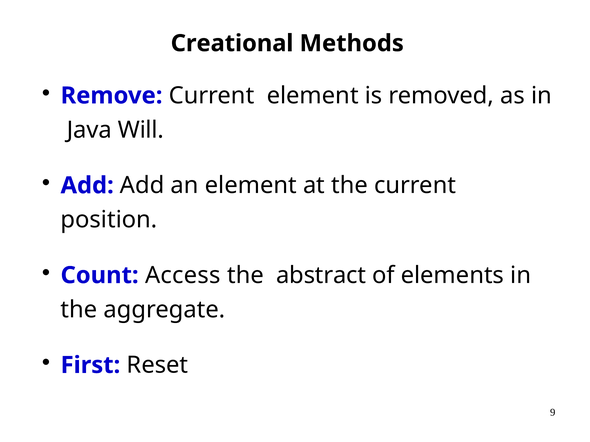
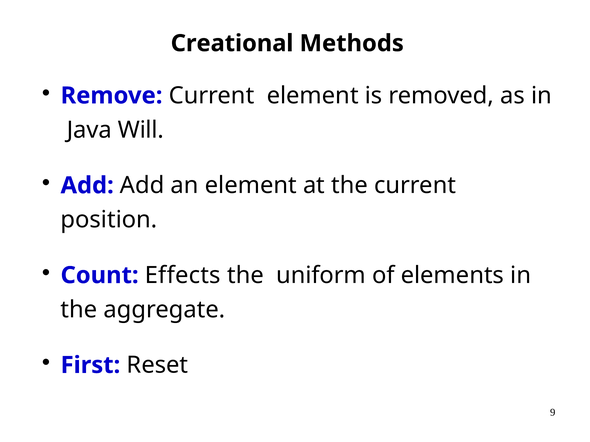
Access: Access -> Effects
abstract: abstract -> uniform
